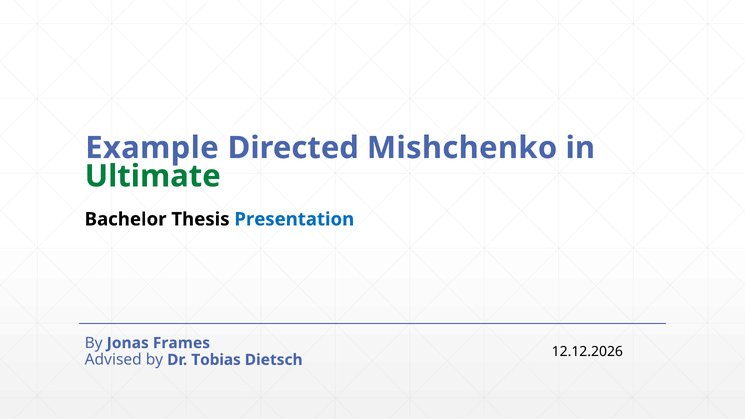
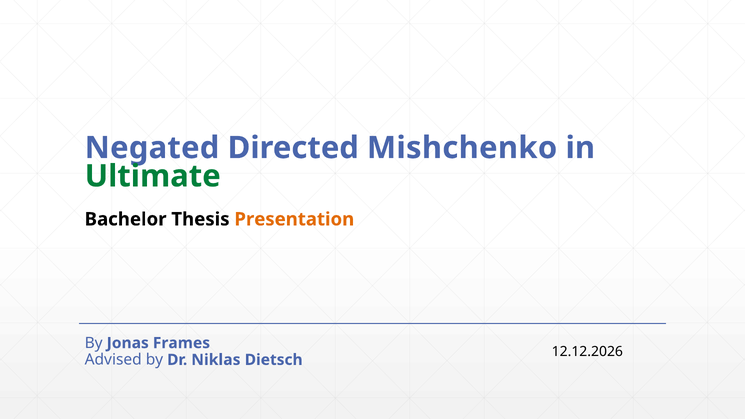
Example: Example -> Negated
Presentation colour: blue -> orange
Tobias: Tobias -> Niklas
